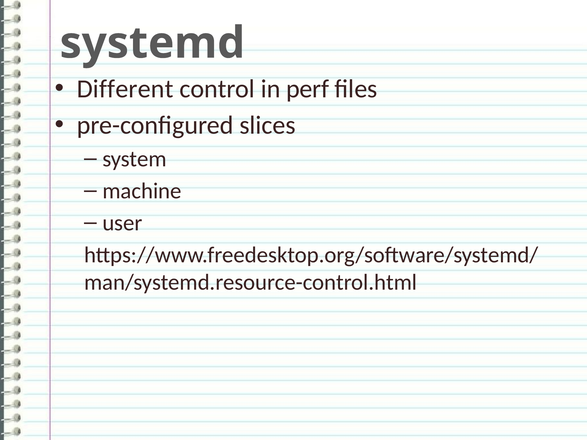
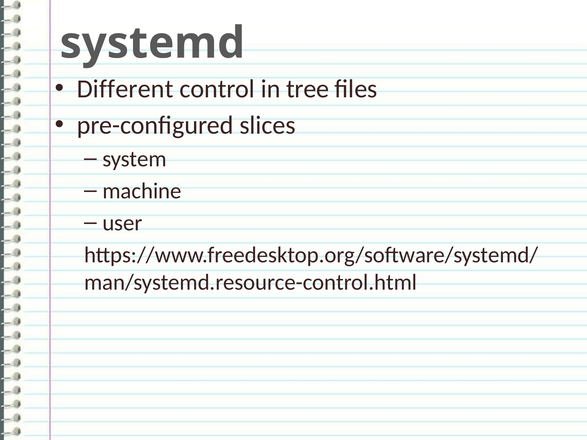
perf: perf -> tree
